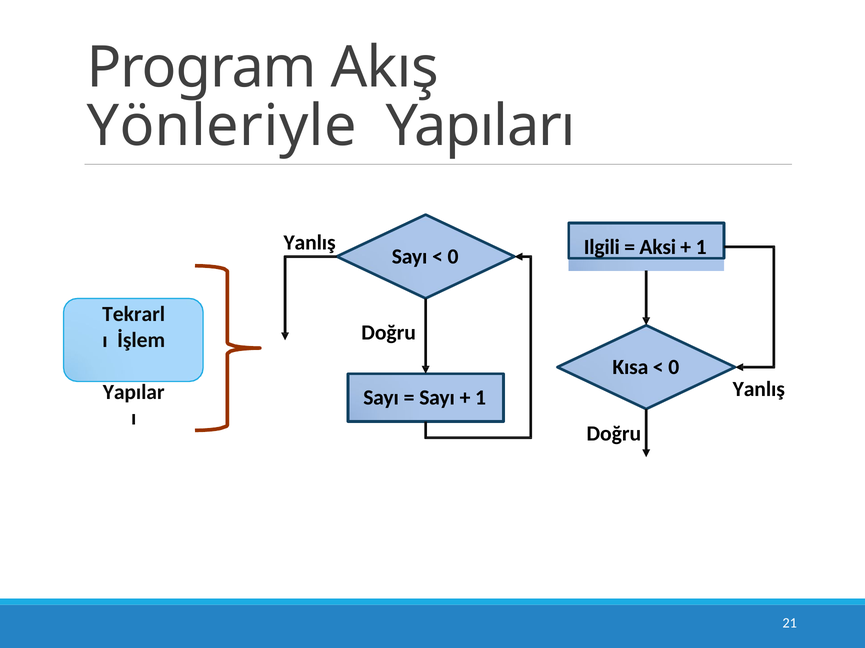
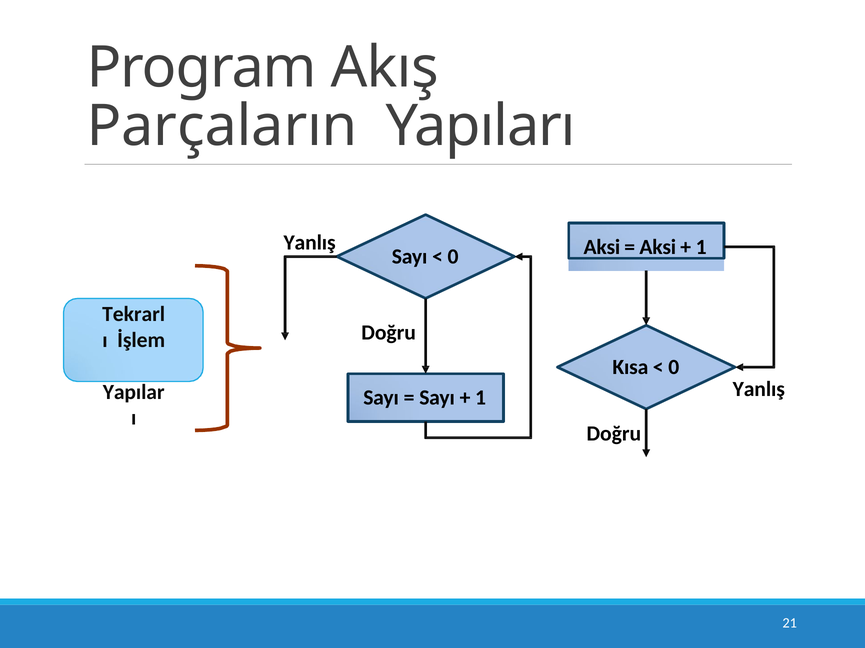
Yönleriyle: Yönleriyle -> Parçaların
Ilgili at (602, 247): Ilgili -> Aksi
